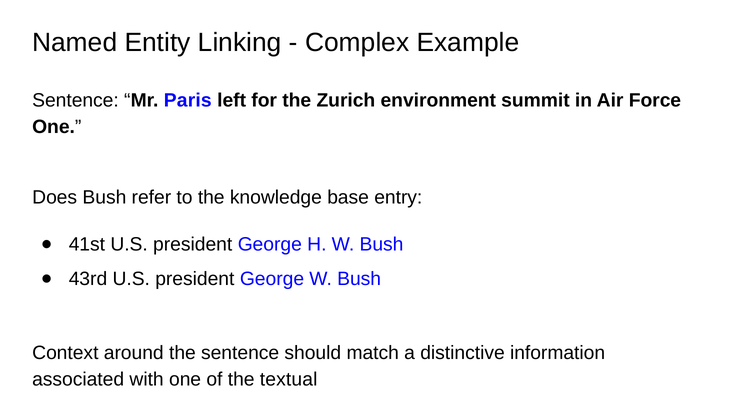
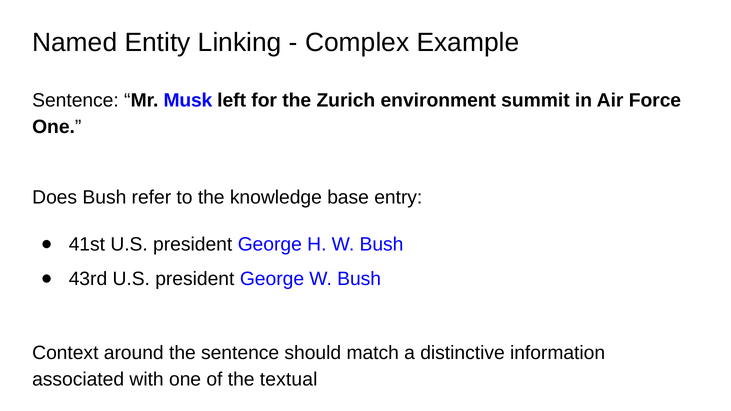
Paris: Paris -> Musk
